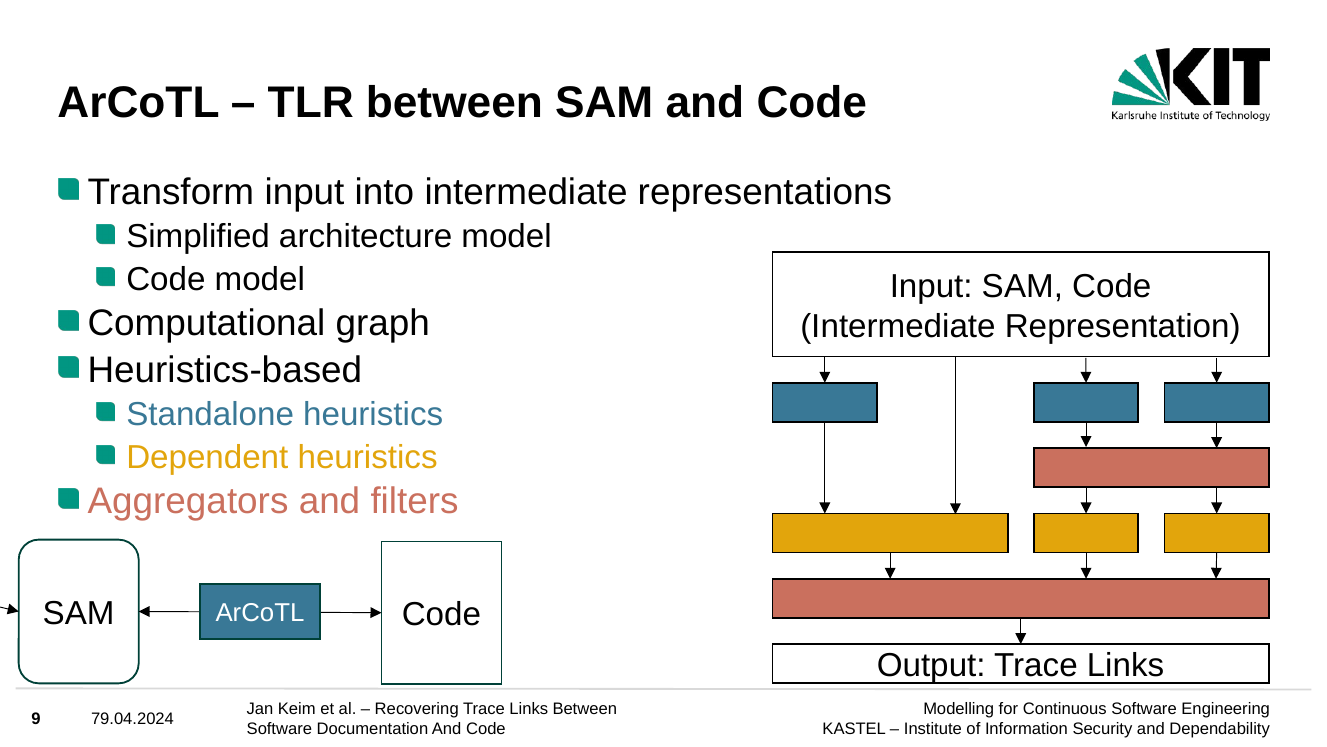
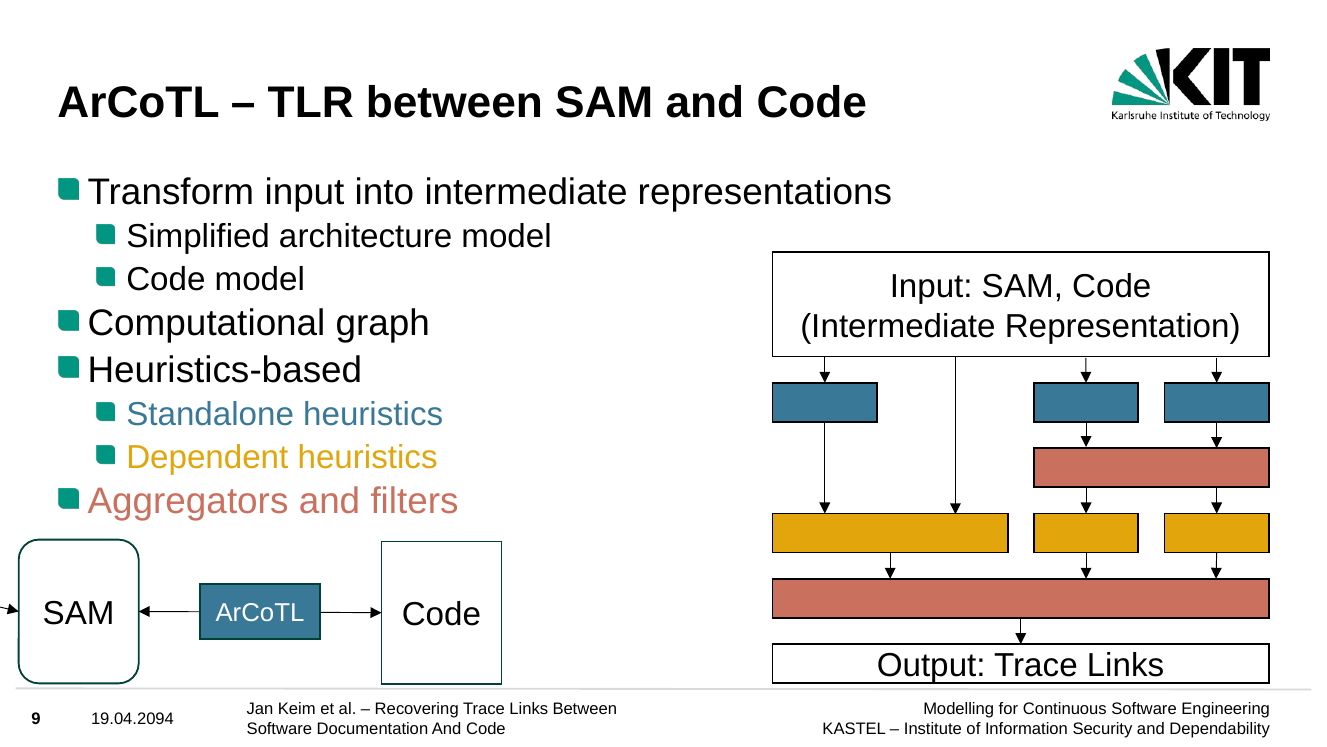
79.04.2024: 79.04.2024 -> 19.04.2094
